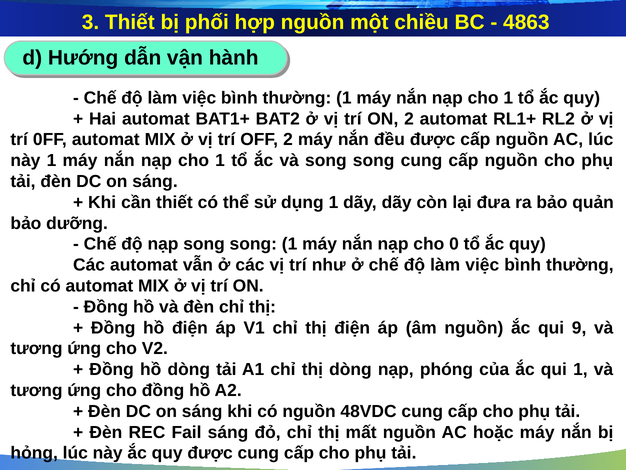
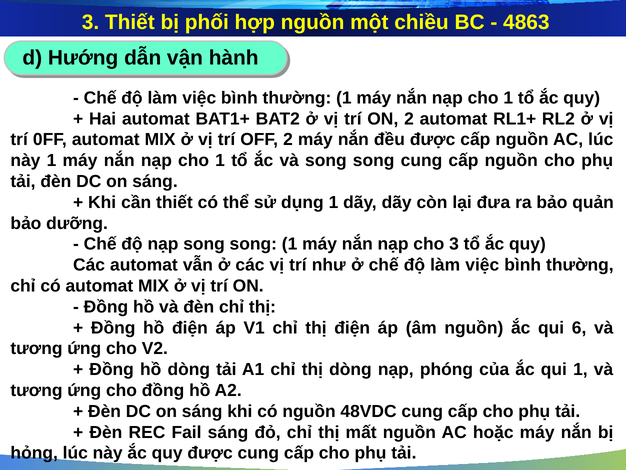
cho 0: 0 -> 3
9: 9 -> 6
